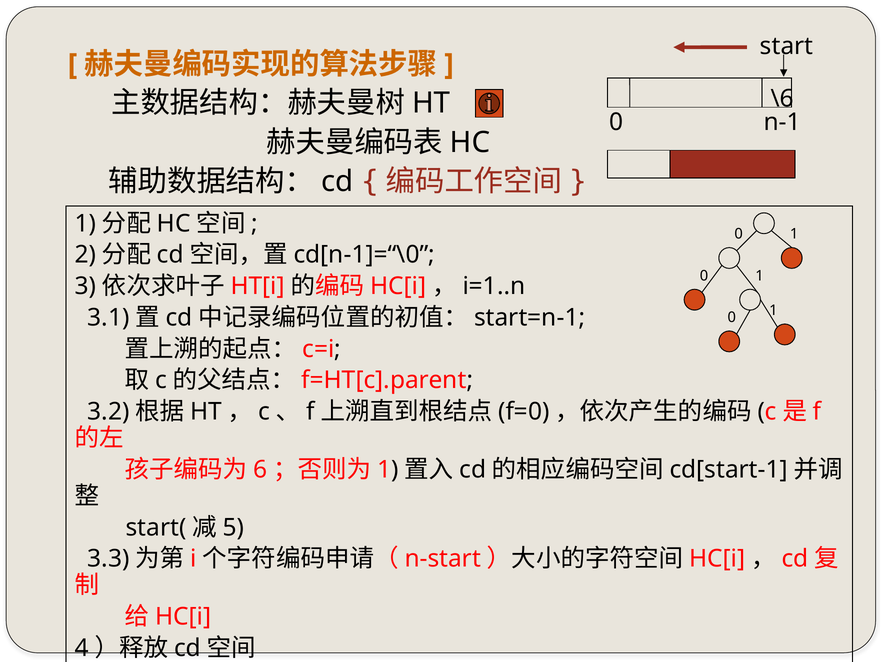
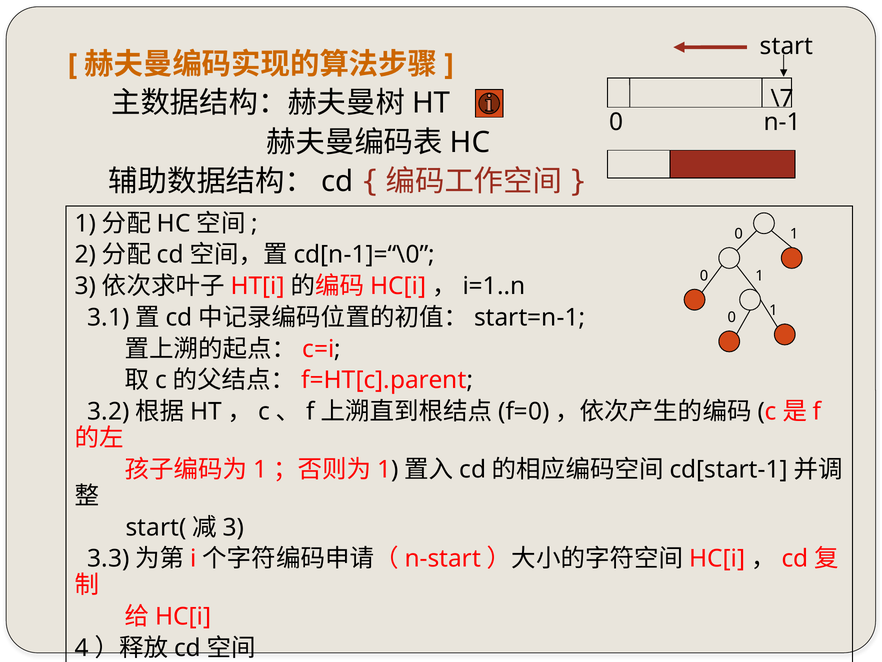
\6: \6 -> \7
6 at (260, 469): 6 -> 1
5 at (233, 527): 5 -> 3
